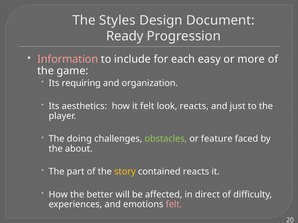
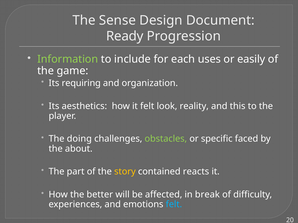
Styles: Styles -> Sense
Information colour: pink -> light green
easy: easy -> uses
more: more -> easily
look reacts: reacts -> reality
just: just -> this
feature: feature -> specific
direct: direct -> break
felt at (174, 205) colour: pink -> light blue
